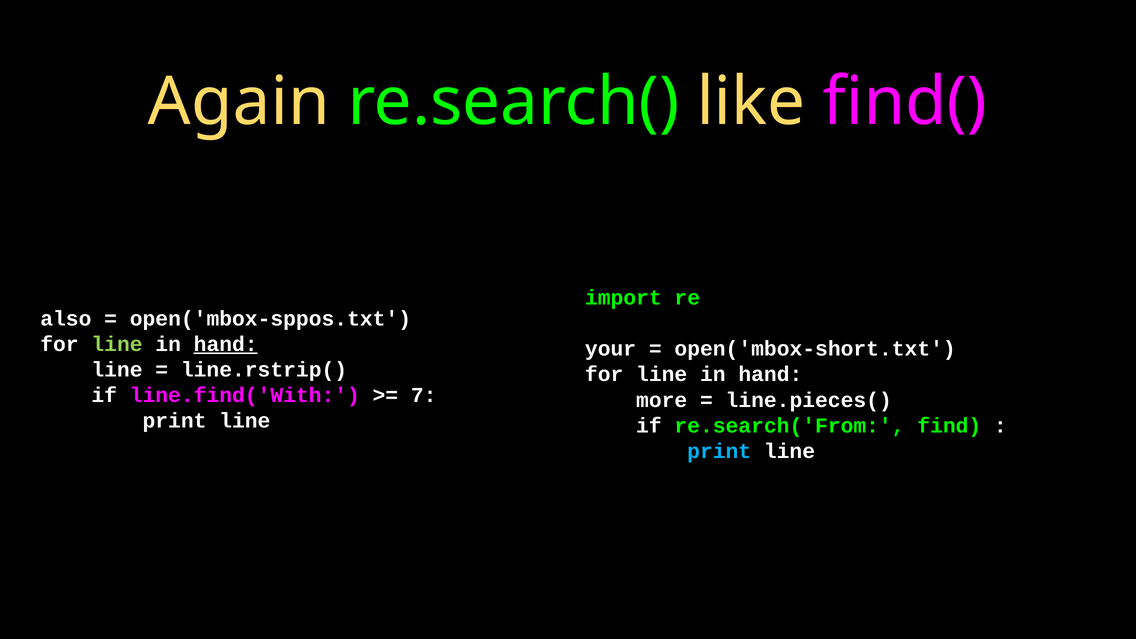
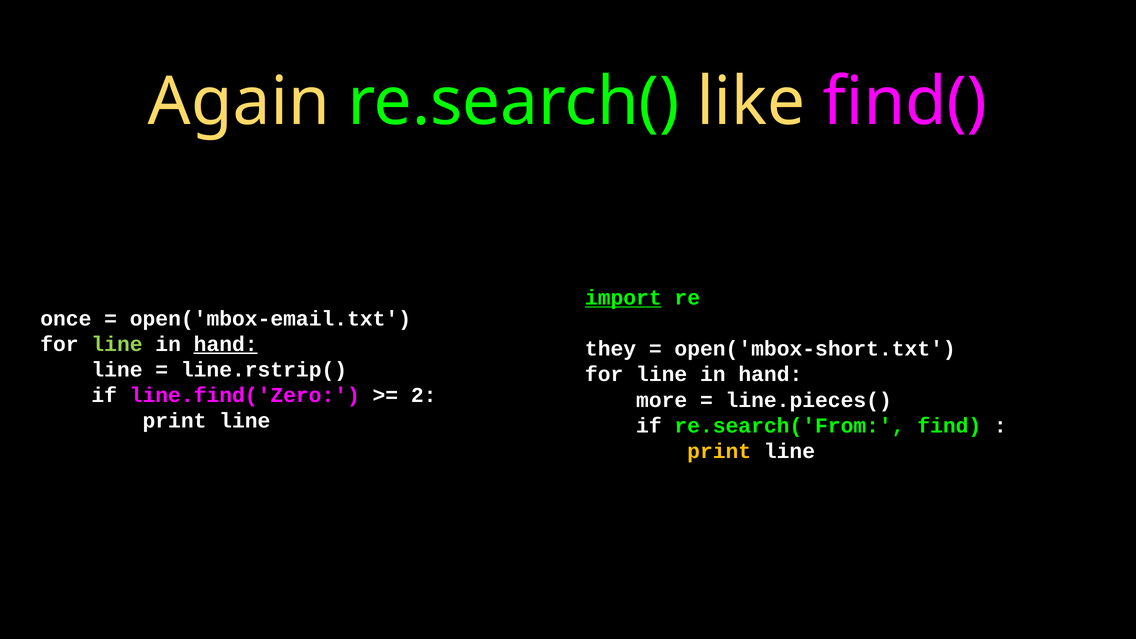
import underline: none -> present
also: also -> once
open('mbox-sppos.txt: open('mbox-sppos.txt -> open('mbox-email.txt
your: your -> they
line.find('With: line.find('With -> line.find('Zero
7: 7 -> 2
print at (719, 451) colour: light blue -> yellow
